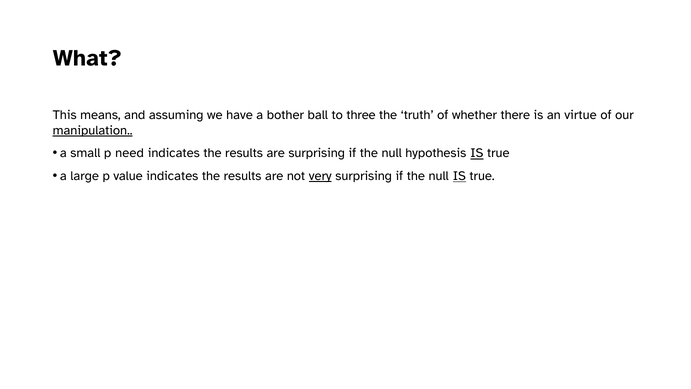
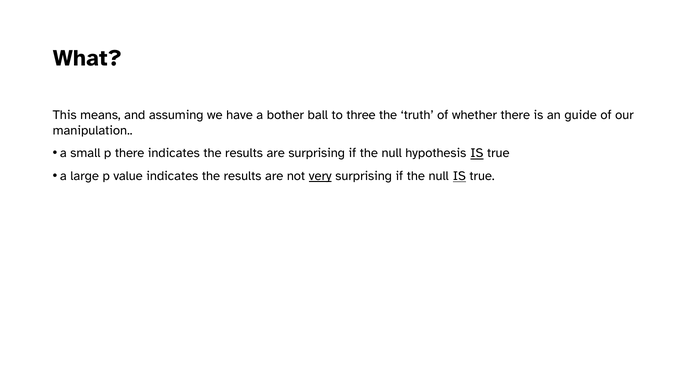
virtue: virtue -> guide
manipulation underline: present -> none
p need: need -> there
